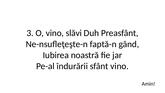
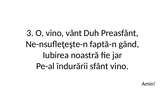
slăvi: slăvi -> vânt
